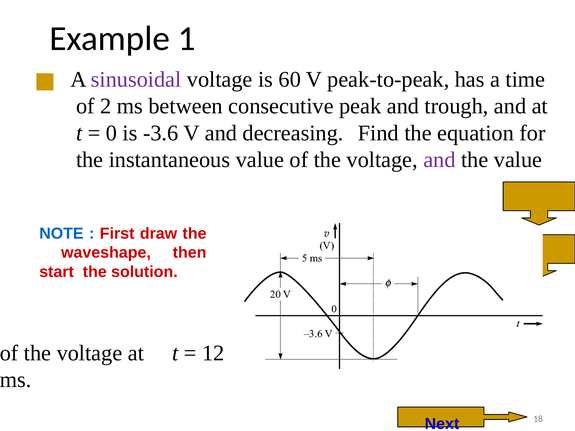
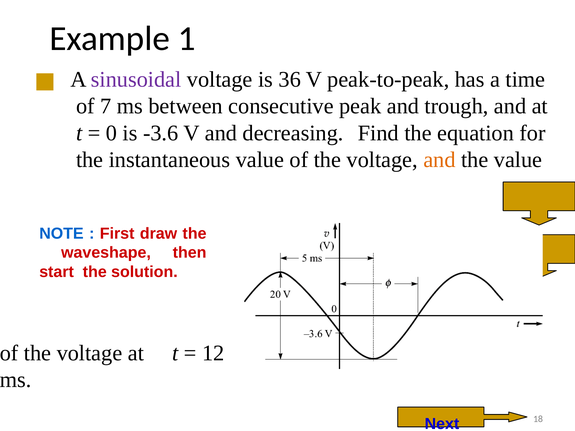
60: 60 -> 36
2: 2 -> 7
and at (439, 160) colour: purple -> orange
